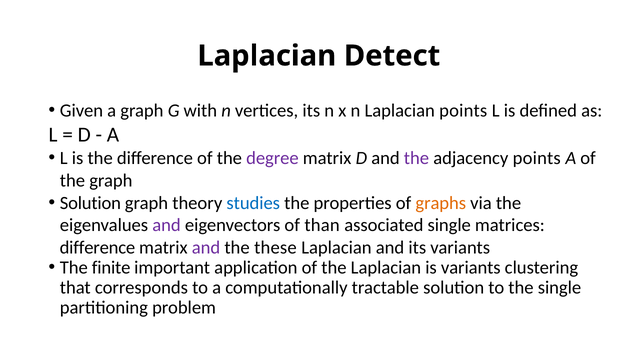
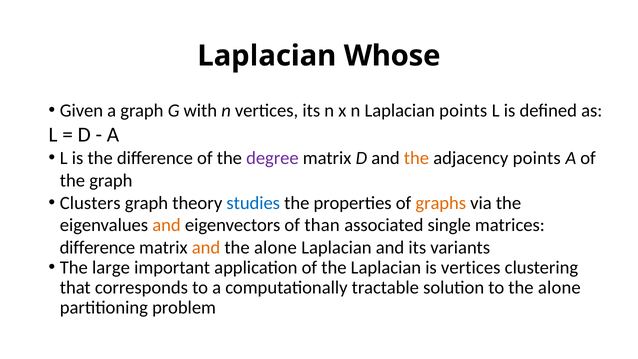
Detect: Detect -> Whose
the at (416, 158) colour: purple -> orange
Solution at (90, 203): Solution -> Clusters
and at (167, 225) colour: purple -> orange
and at (206, 248) colour: purple -> orange
these at (275, 248): these -> alone
finite: finite -> large
is variants: variants -> vertices
to the single: single -> alone
